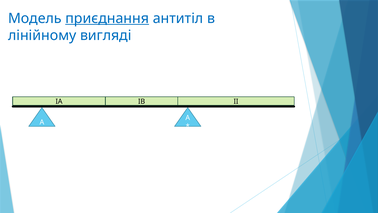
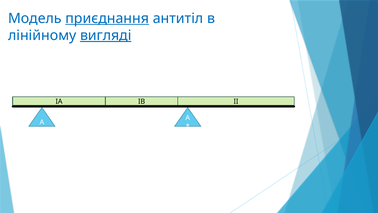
вигляді underline: none -> present
